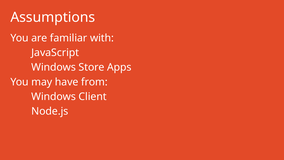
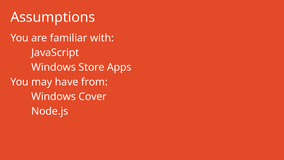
Client: Client -> Cover
